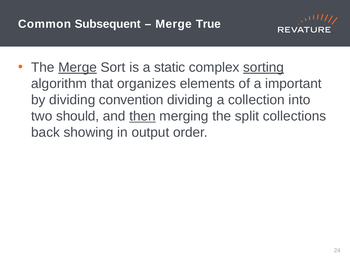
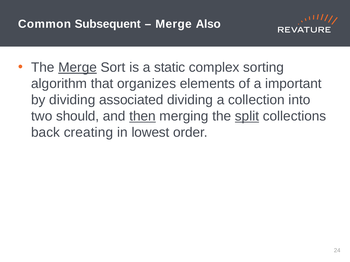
True: True -> Also
sorting underline: present -> none
convention: convention -> associated
split underline: none -> present
showing: showing -> creating
output: output -> lowest
